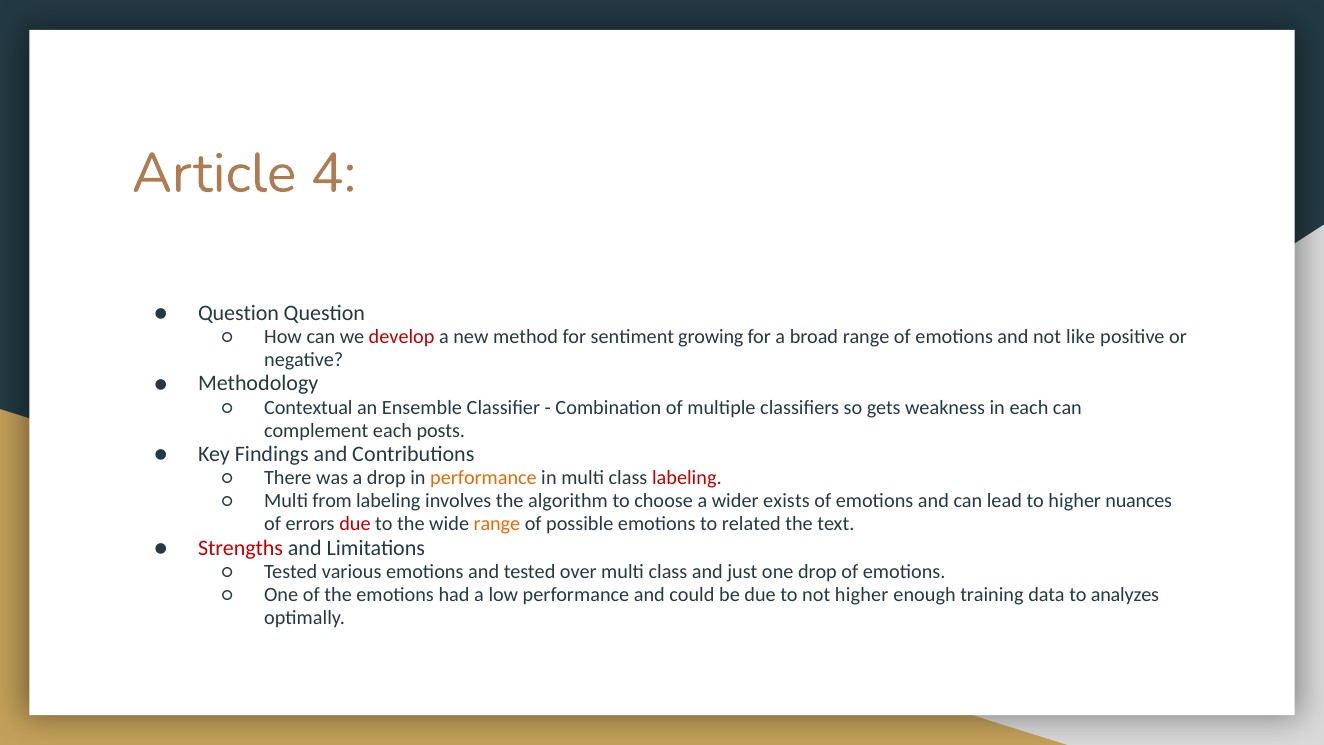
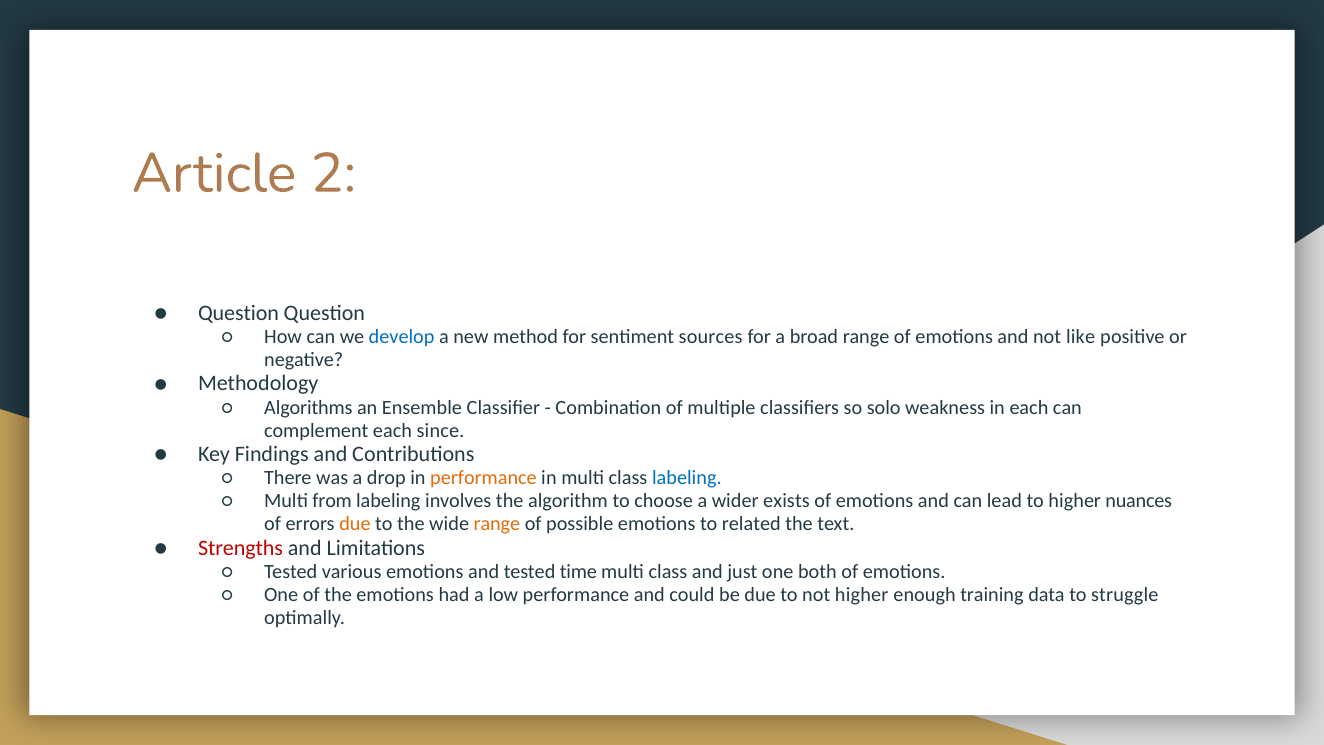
4: 4 -> 2
develop colour: red -> blue
growing: growing -> sources
Contextual: Contextual -> Algorithms
gets: gets -> solo
posts: posts -> since
labeling at (687, 478) colour: red -> blue
due at (355, 524) colour: red -> orange
over: over -> time
one drop: drop -> both
analyzes: analyzes -> struggle
